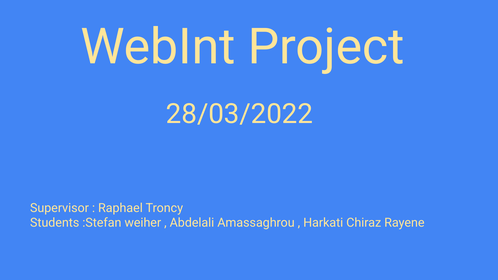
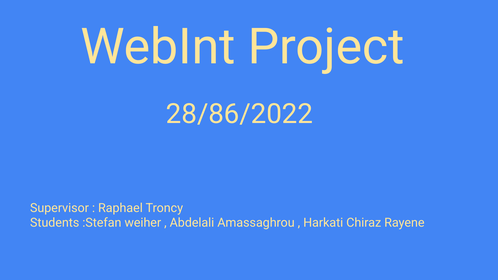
28/03/2022: 28/03/2022 -> 28/86/2022
